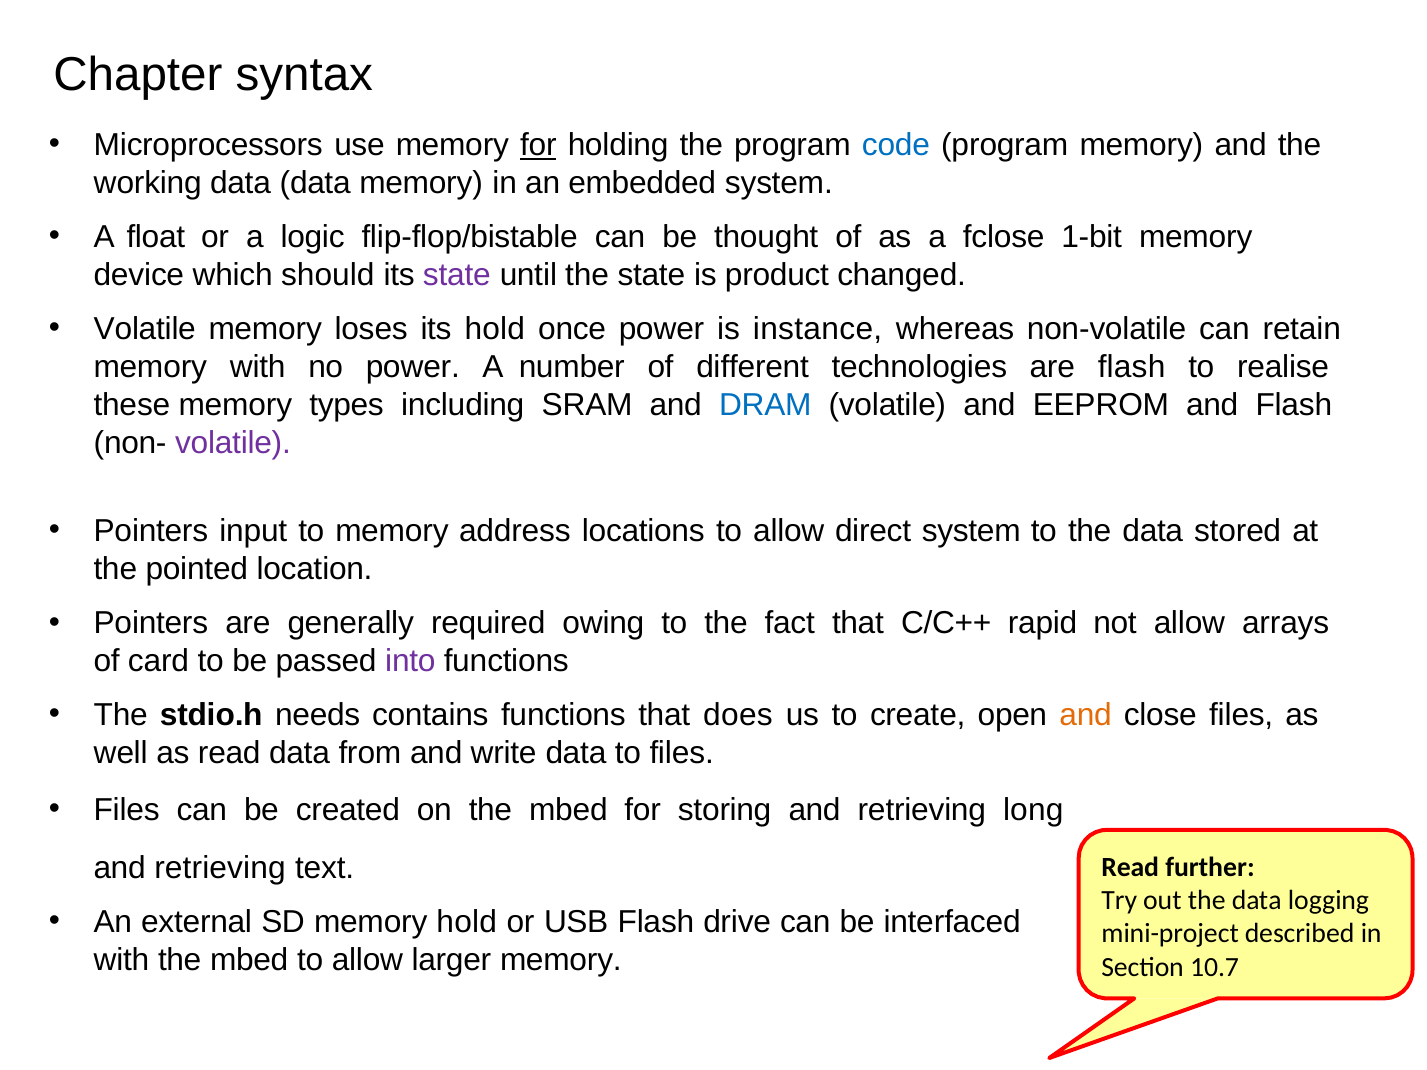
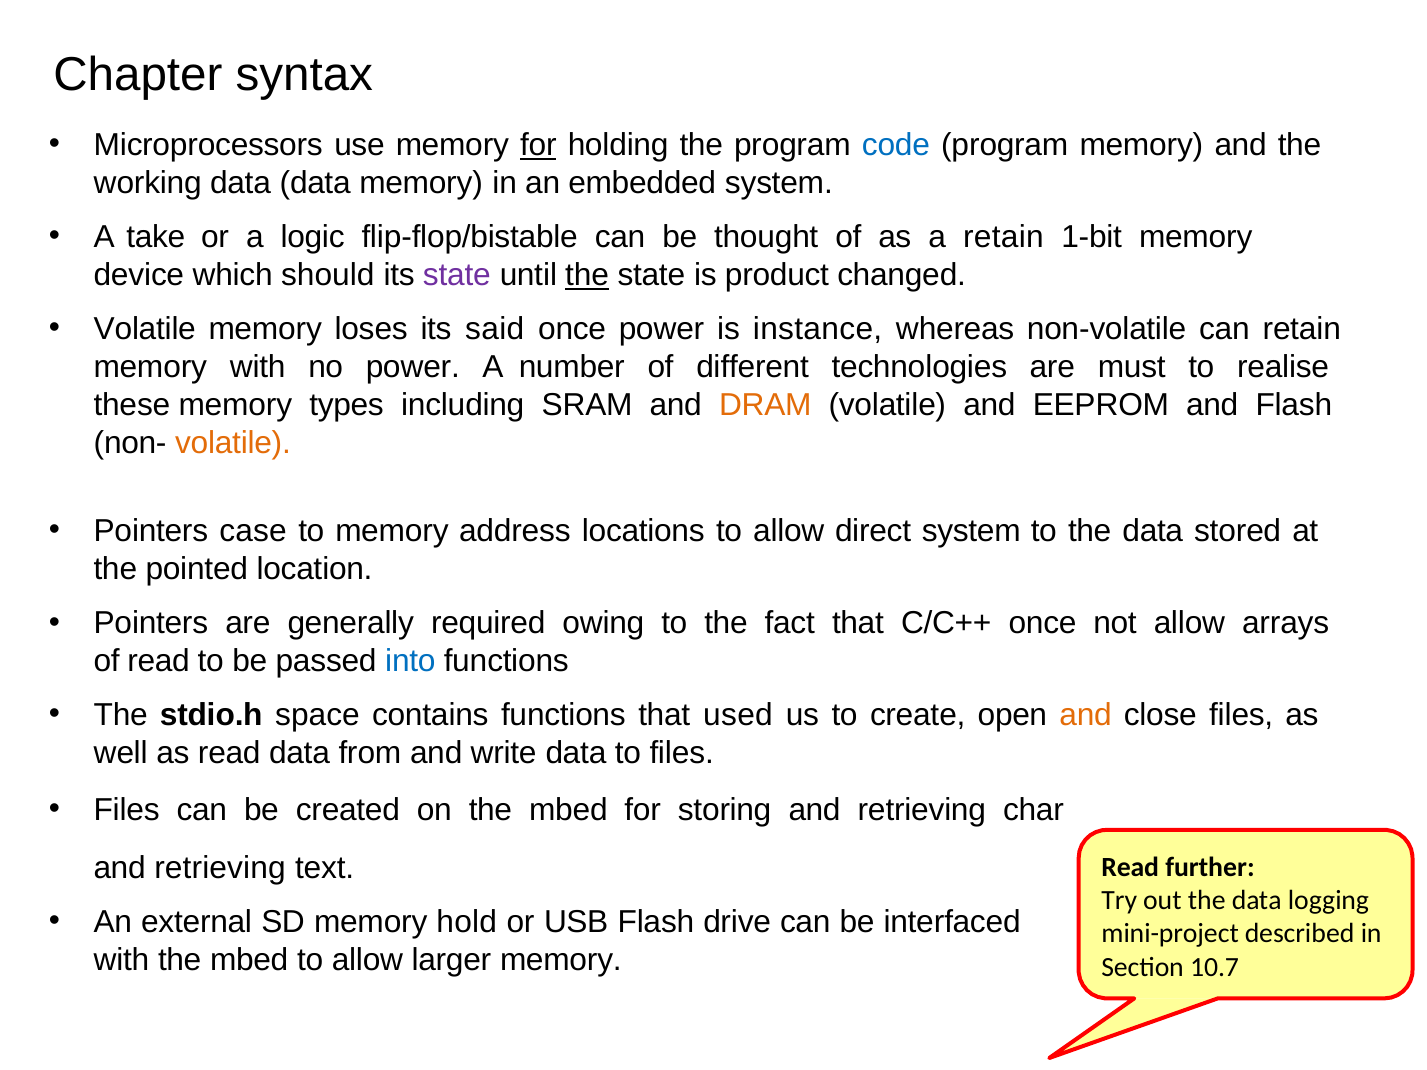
float: float -> take
a fclose: fclose -> retain
the at (587, 275) underline: none -> present
its hold: hold -> said
are flash: flash -> must
DRAM colour: blue -> orange
volatile at (233, 443) colour: purple -> orange
input: input -> case
C/C++ rapid: rapid -> once
of card: card -> read
into colour: purple -> blue
needs: needs -> space
does: does -> used
long: long -> char
